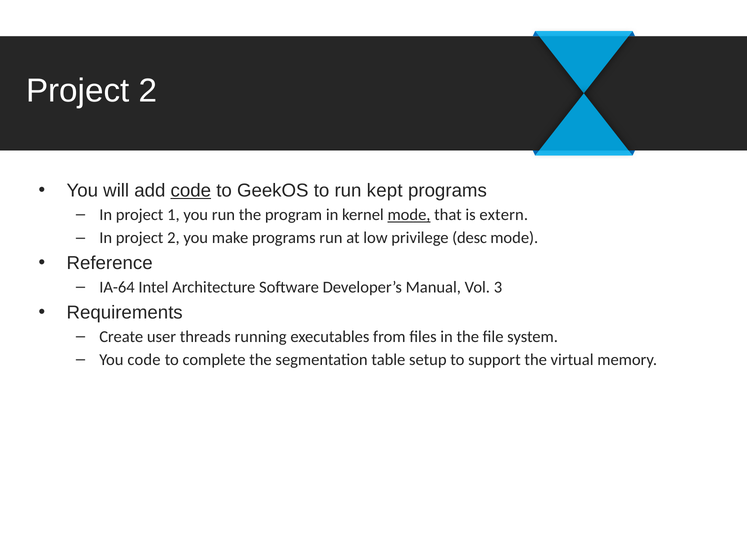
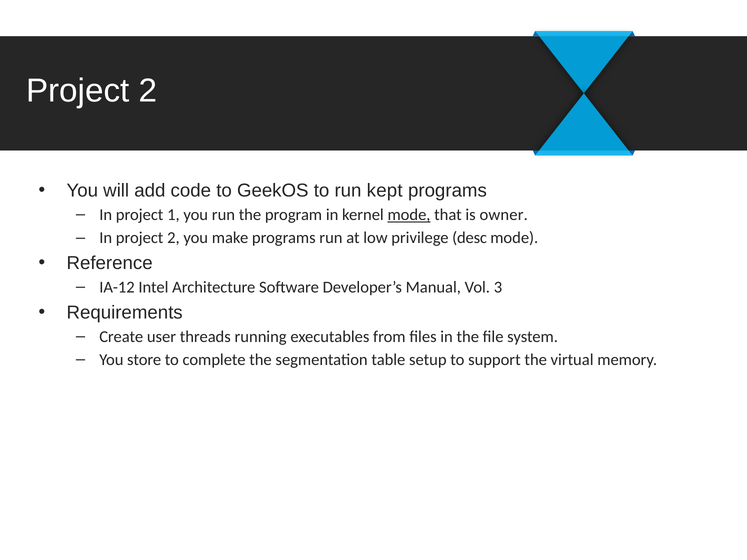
code at (191, 191) underline: present -> none
extern: extern -> owner
IA-64: IA-64 -> IA-12
You code: code -> store
